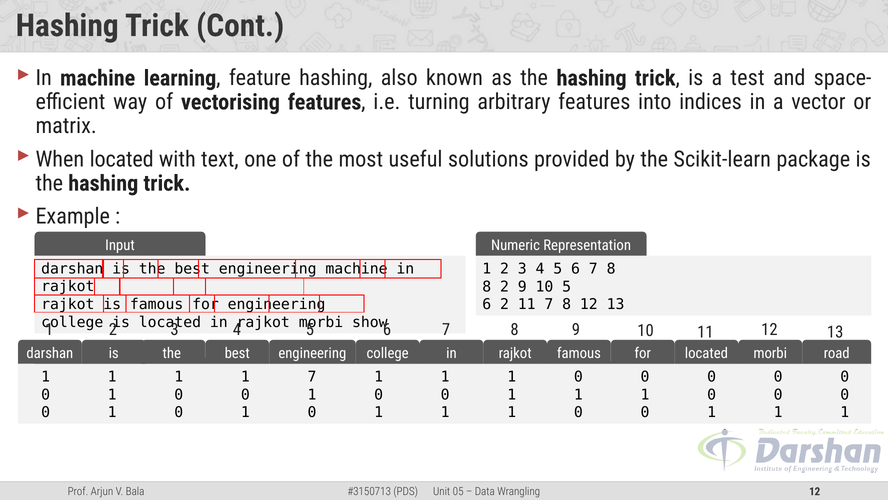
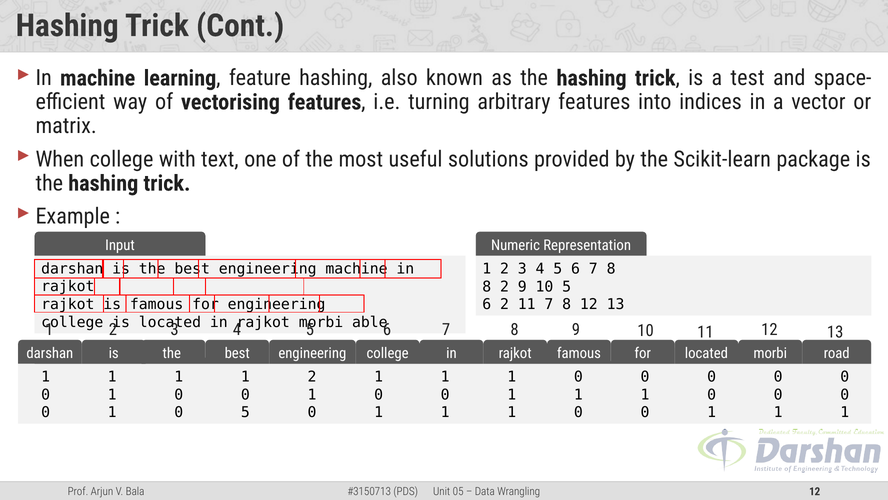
When located: located -> college
show: show -> able
1 1 7: 7 -> 2
1 at (245, 412): 1 -> 5
